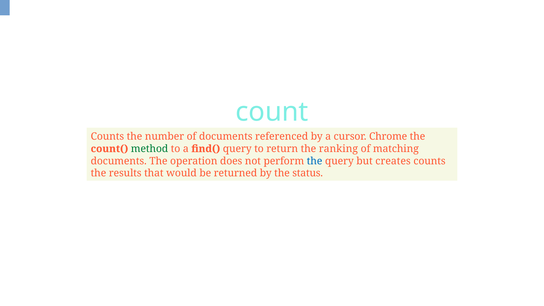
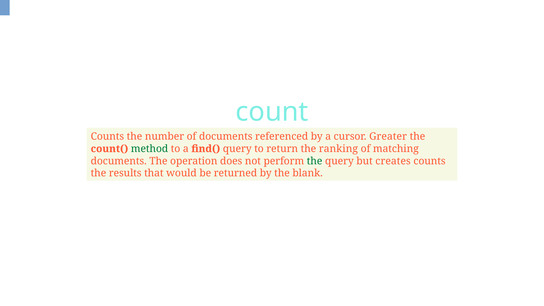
Chrome: Chrome -> Greater
the at (315, 161) colour: blue -> green
status: status -> blank
